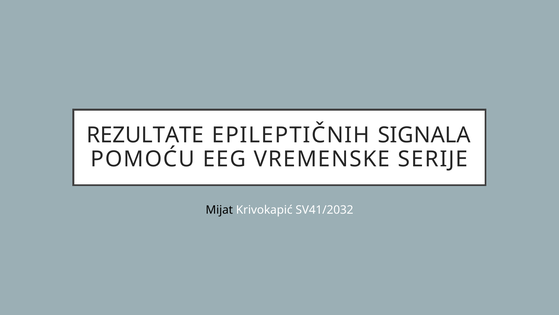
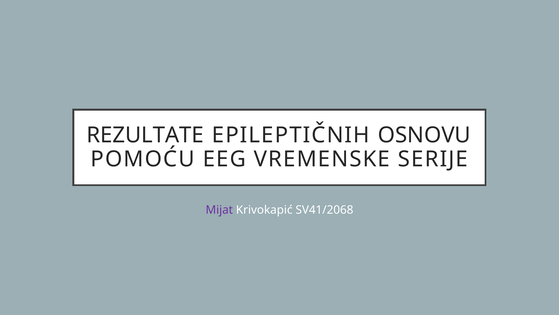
SIGNALA: SIGNALA -> OSNOVU
Mijat colour: black -> purple
SV41/2032: SV41/2032 -> SV41/2068
